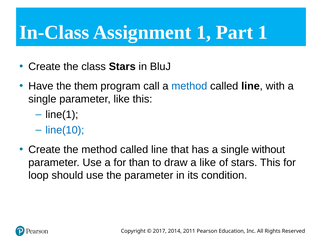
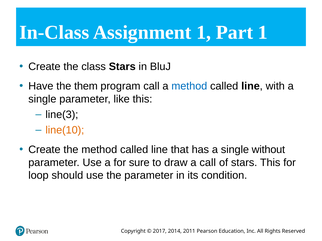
line(1: line(1 -> line(3
line(10 colour: blue -> orange
than: than -> sure
a like: like -> call
